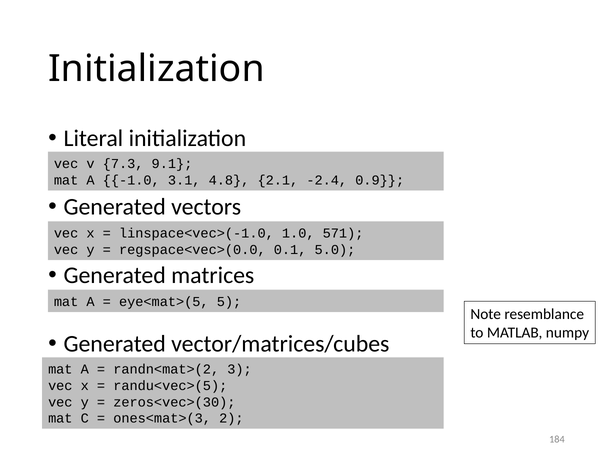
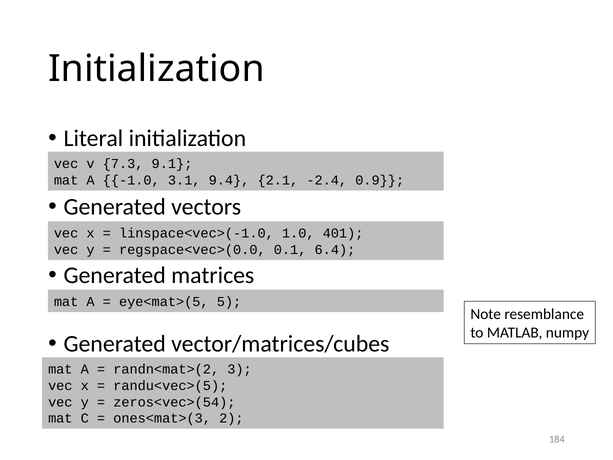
4.8: 4.8 -> 9.4
571: 571 -> 401
5.0: 5.0 -> 6.4
zeros<vec>(30: zeros<vec>(30 -> zeros<vec>(54
